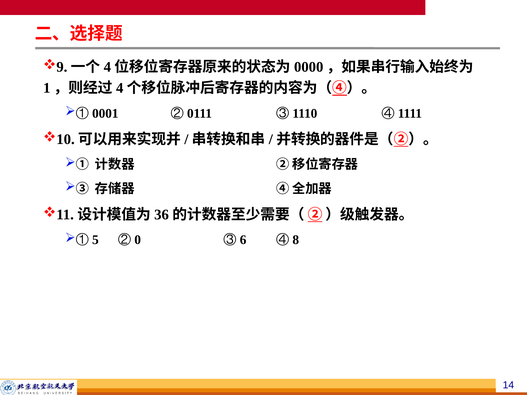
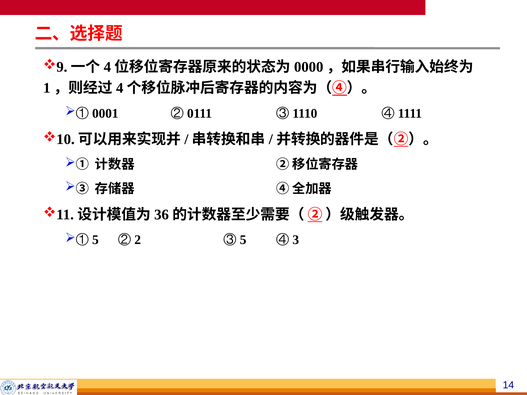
0: 0 -> 2
6: 6 -> 5
8: 8 -> 3
